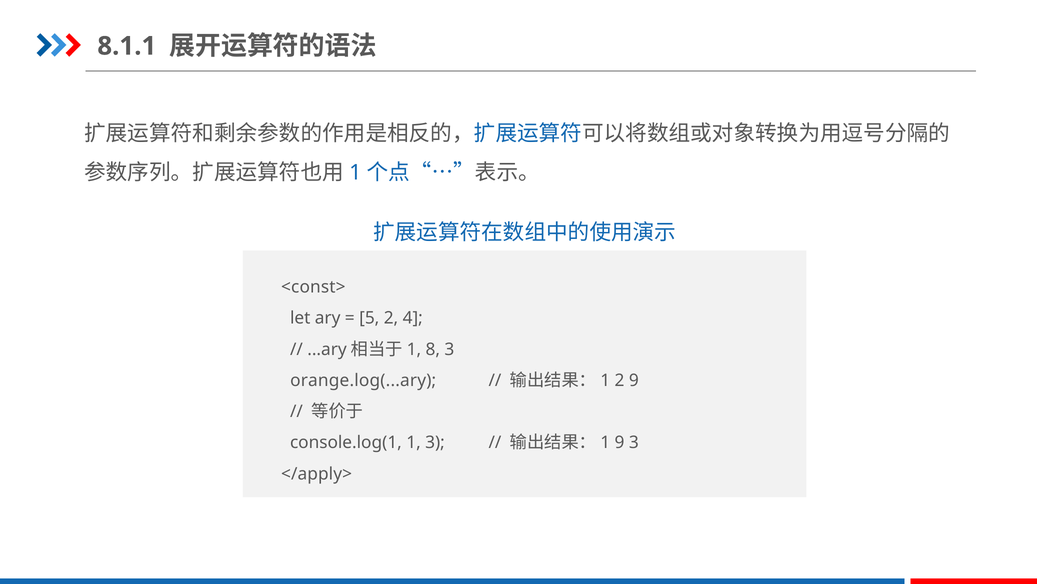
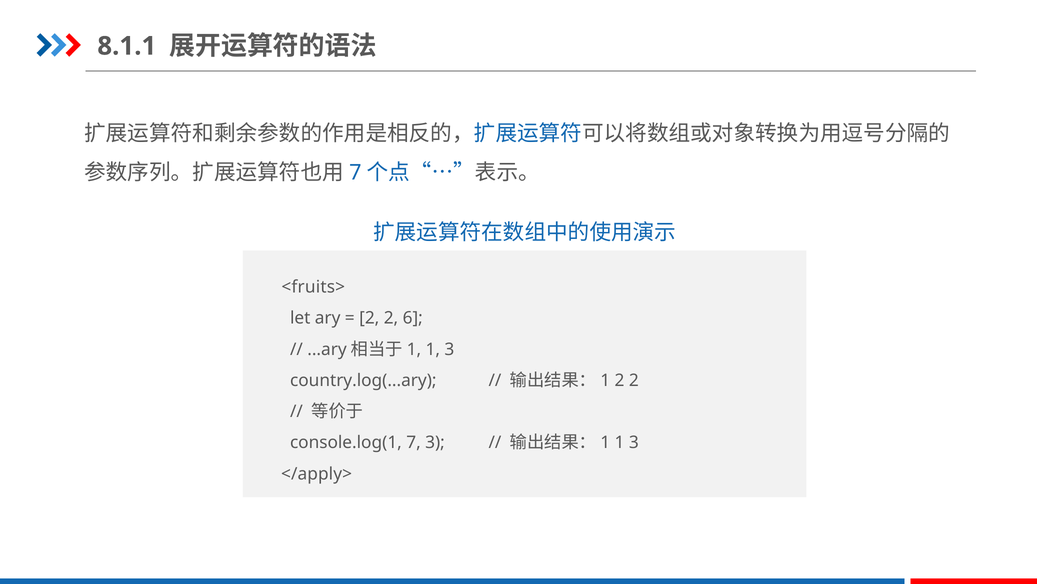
1 at (355, 172): 1 -> 7
<const>: <const> -> <fruits>
5 at (369, 318): 5 -> 2
4: 4 -> 6
8 at (433, 349): 8 -> 1
orange.log(...ary: orange.log(...ary -> country.log(...ary
9 at (634, 380): 9 -> 2
console.log(1 1: 1 -> 7
9 at (619, 442): 9 -> 1
